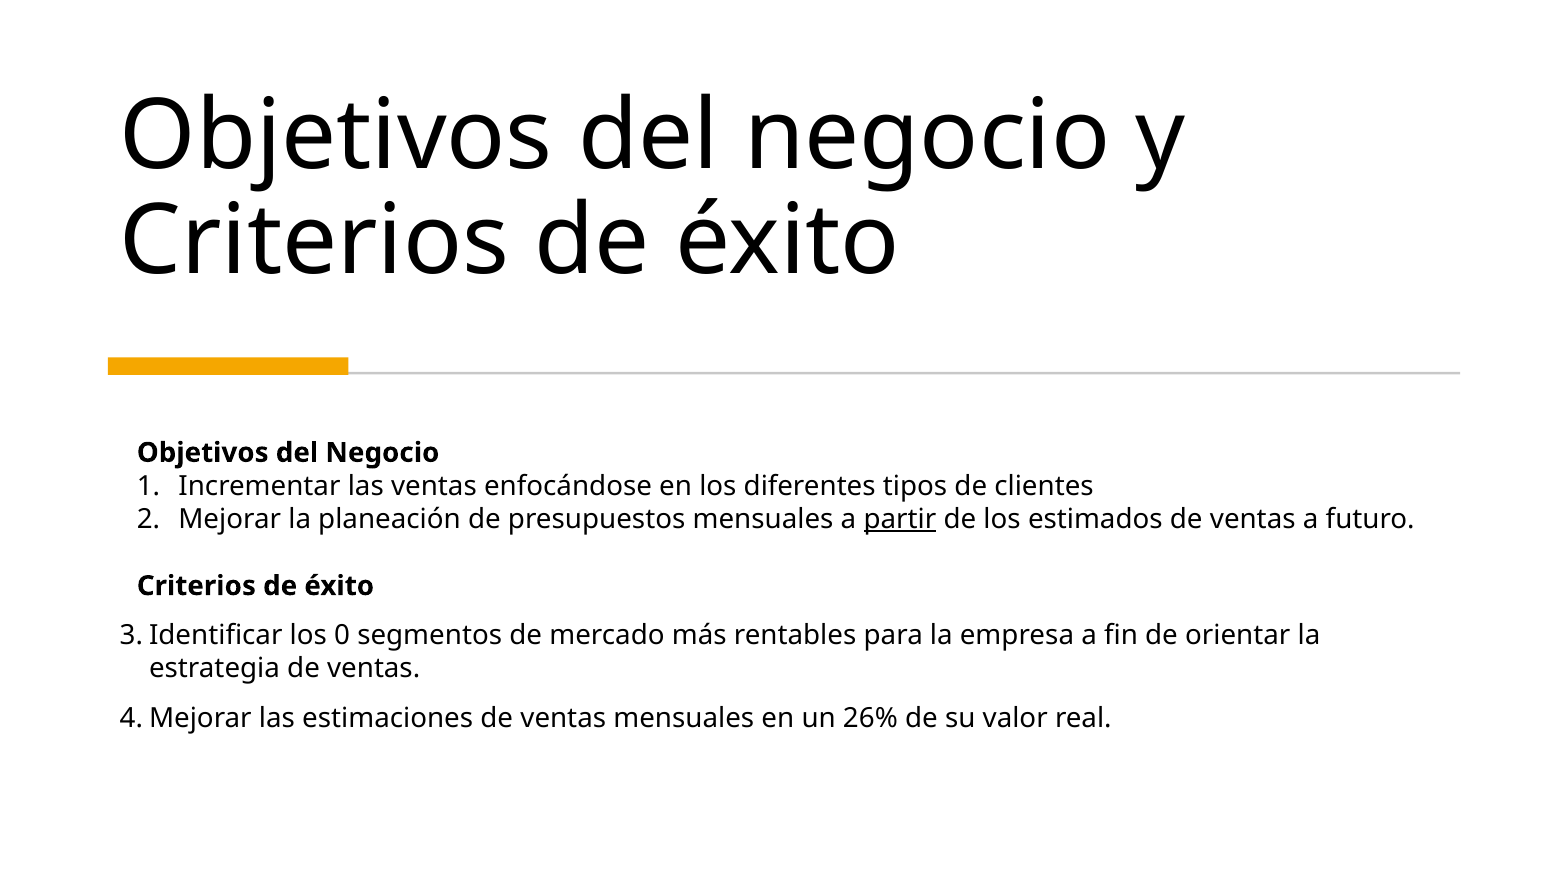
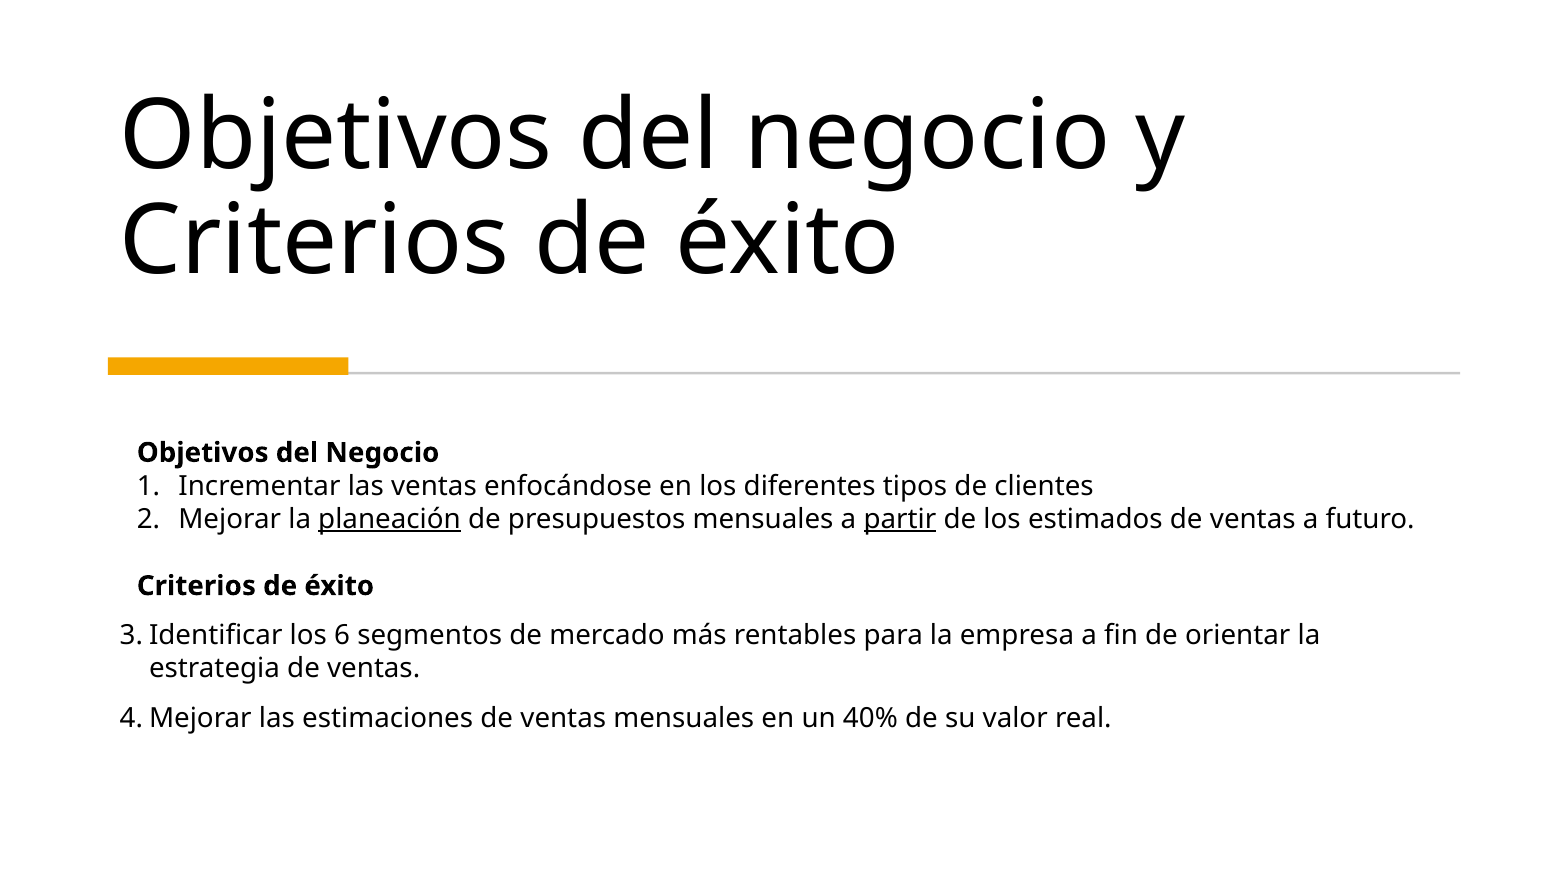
planeación underline: none -> present
0: 0 -> 6
26%: 26% -> 40%
